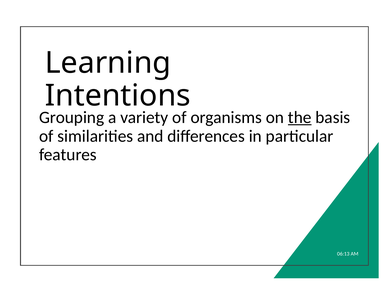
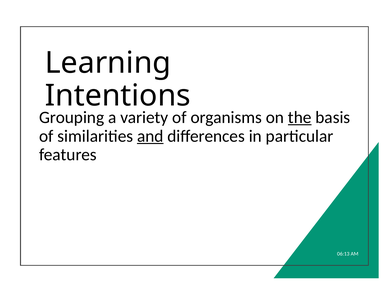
and underline: none -> present
